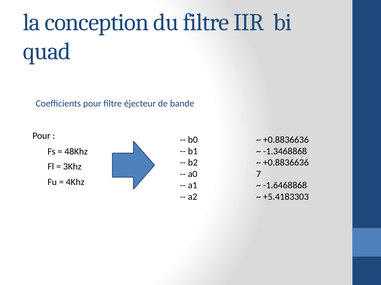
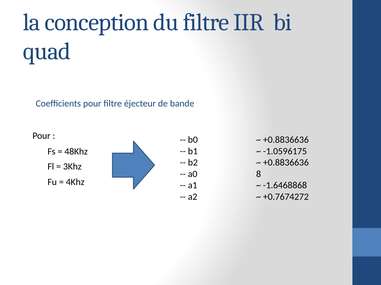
-1.3468868: -1.3468868 -> -1.0596175
7: 7 -> 8
+5.4183303: +5.4183303 -> +0.7674272
